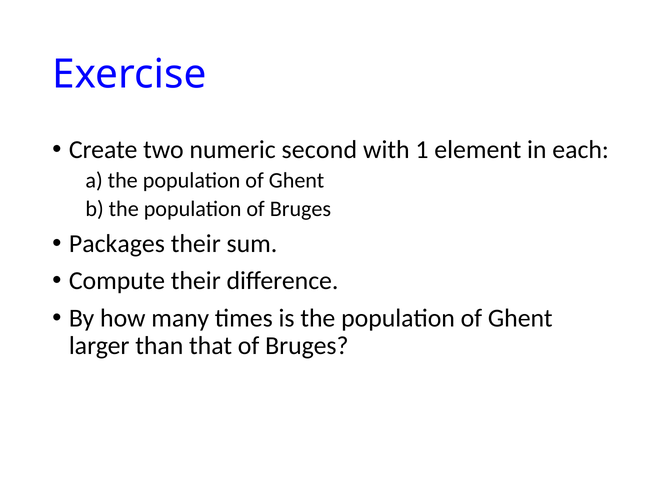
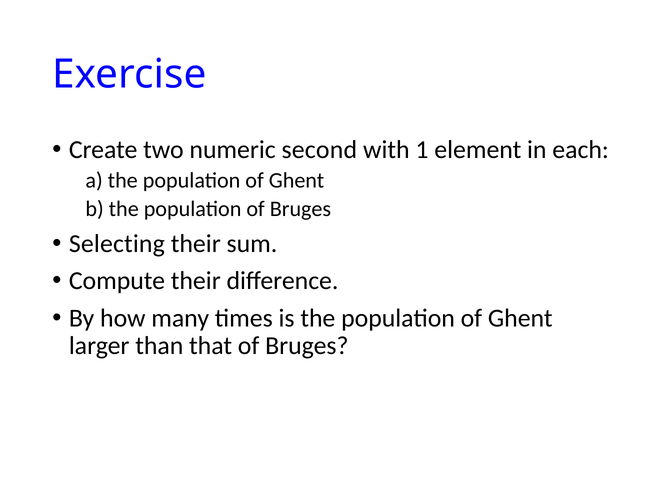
Packages: Packages -> Selecting
